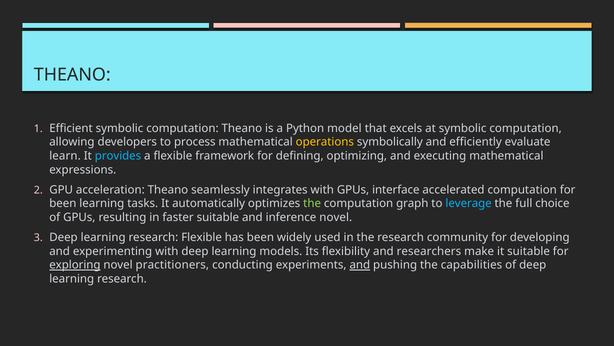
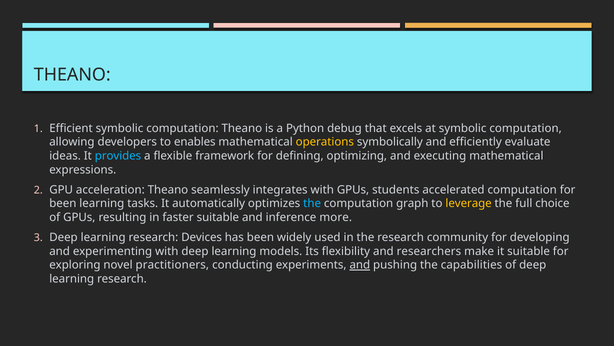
model: model -> debug
process: process -> enables
learn: learn -> ideas
interface: interface -> students
the at (312, 203) colour: light green -> light blue
leverage colour: light blue -> yellow
inference novel: novel -> more
research Flexible: Flexible -> Devices
exploring underline: present -> none
